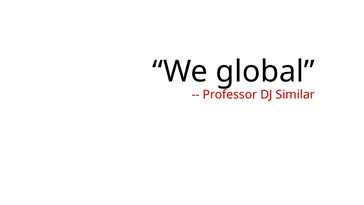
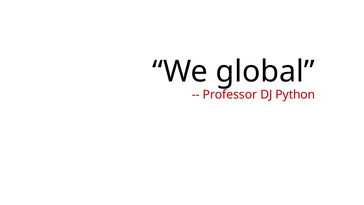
Similar: Similar -> Python
